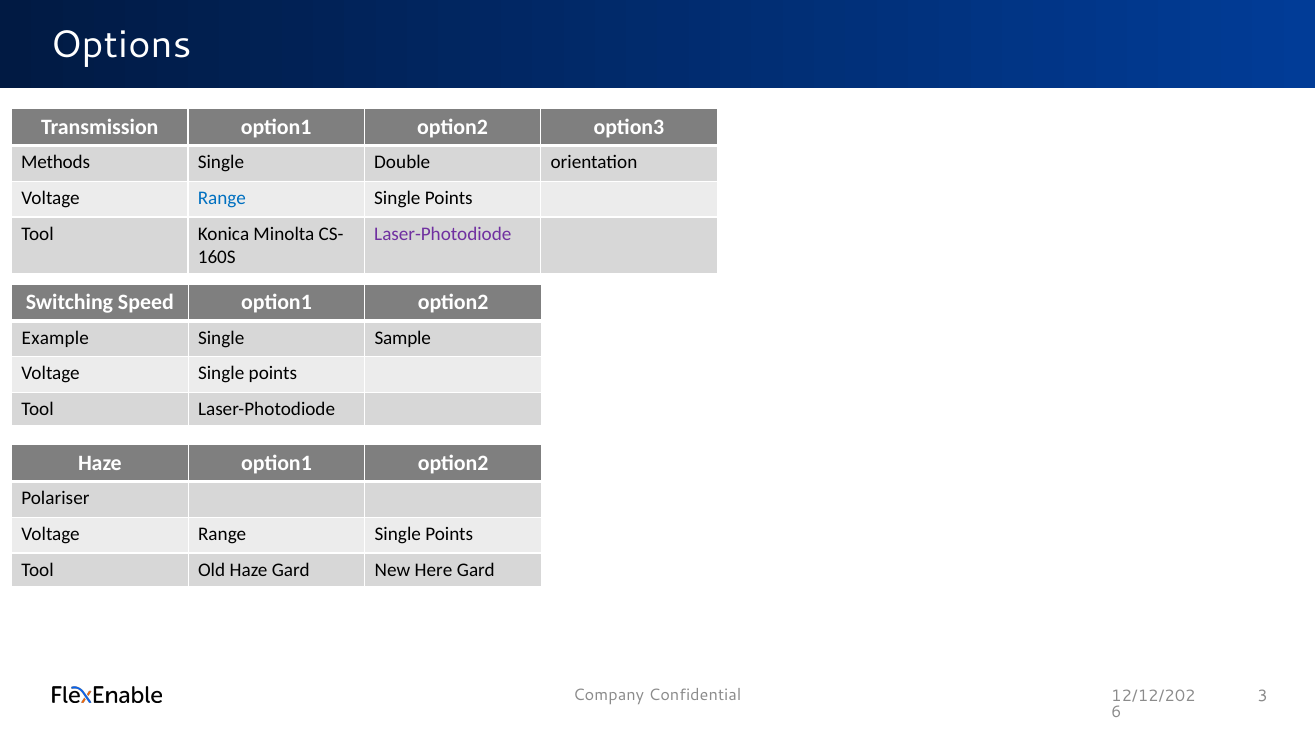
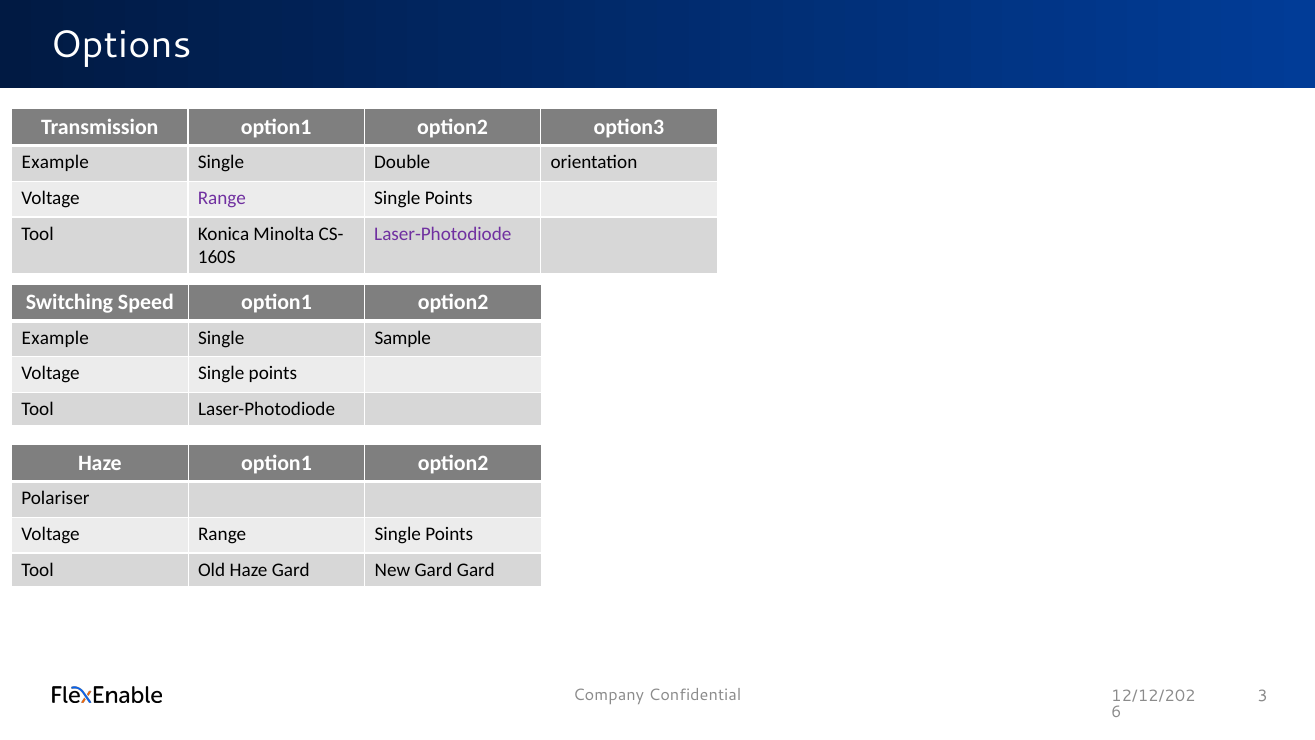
Methods at (56, 162): Methods -> Example
Range at (222, 198) colour: blue -> purple
New Here: Here -> Gard
